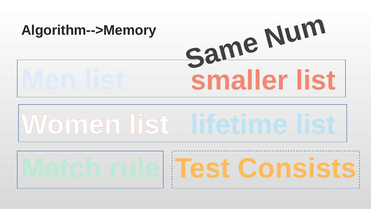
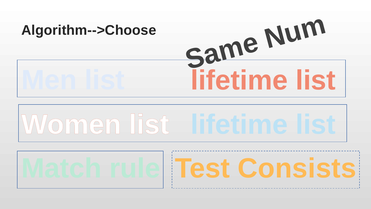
Algorithm-->Memory: Algorithm-->Memory -> Algorithm-->Choose
smaller at (239, 80): smaller -> lifetime
